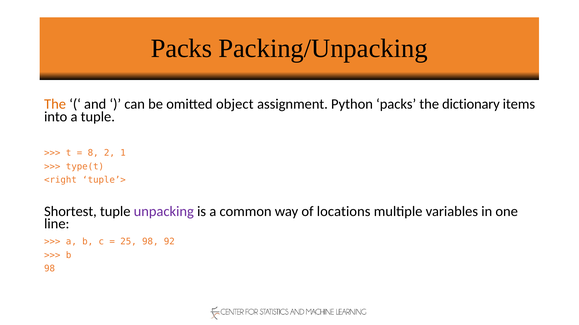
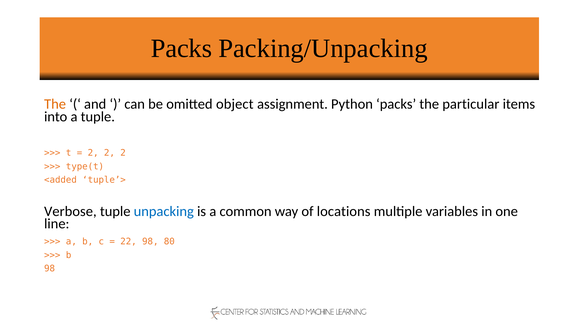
dictionary: dictionary -> particular
8 at (93, 153): 8 -> 2
1 at (123, 153): 1 -> 2
<right: <right -> <added
Shortest: Shortest -> Verbose
unpacking colour: purple -> blue
25: 25 -> 22
92: 92 -> 80
